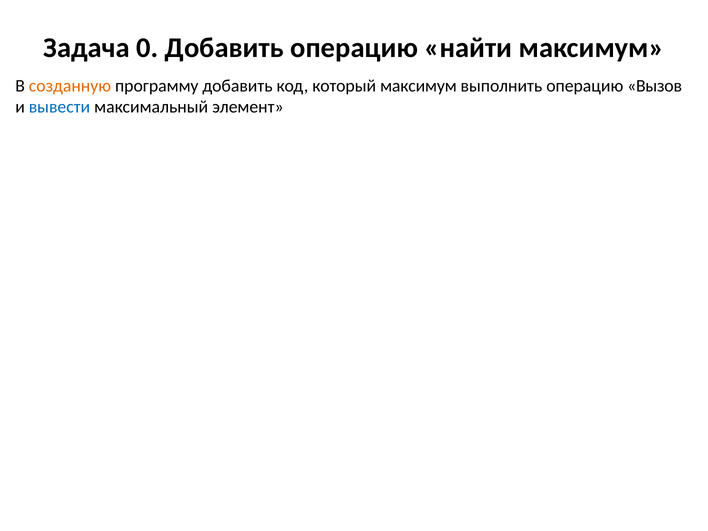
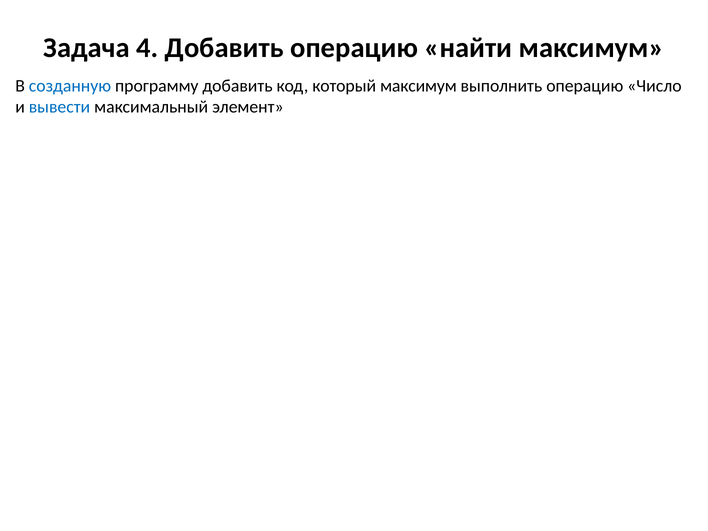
0: 0 -> 4
созданную colour: orange -> blue
Вызов: Вызов -> Число
